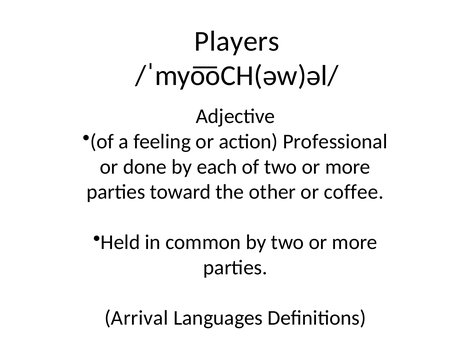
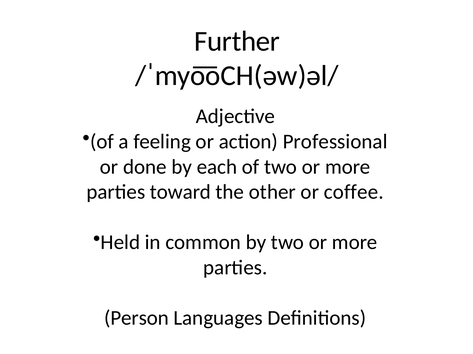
Players: Players -> Further
Arrival: Arrival -> Person
